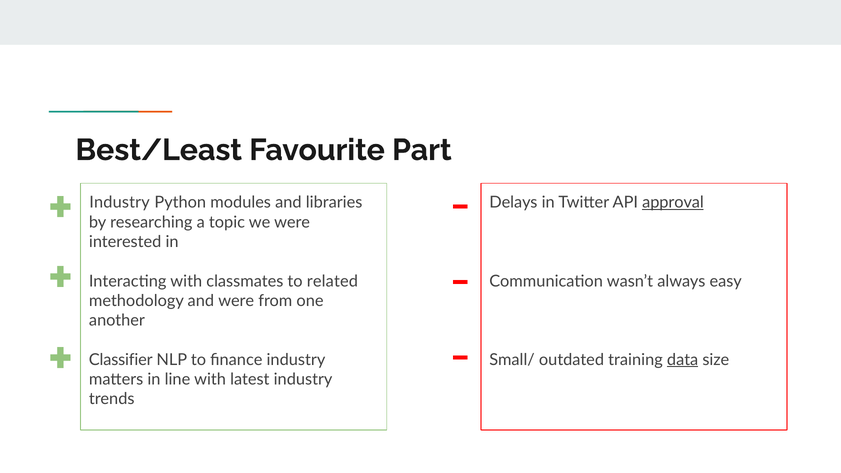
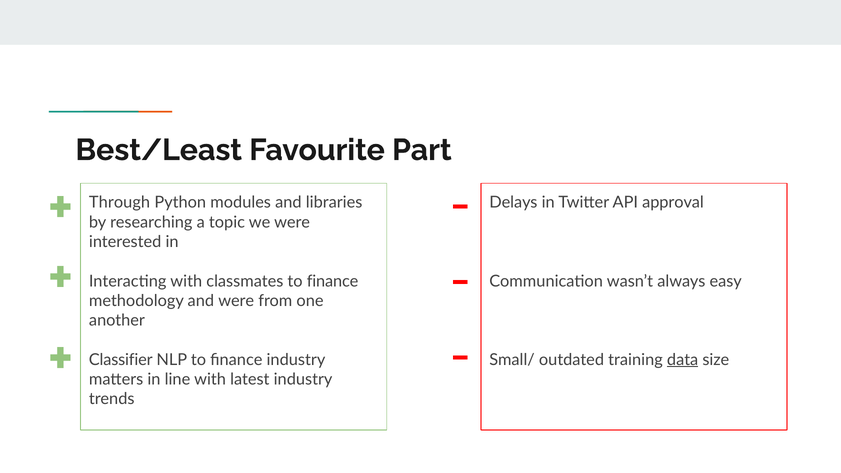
Industry at (120, 203): Industry -> Through
approval underline: present -> none
classmates to related: related -> finance
